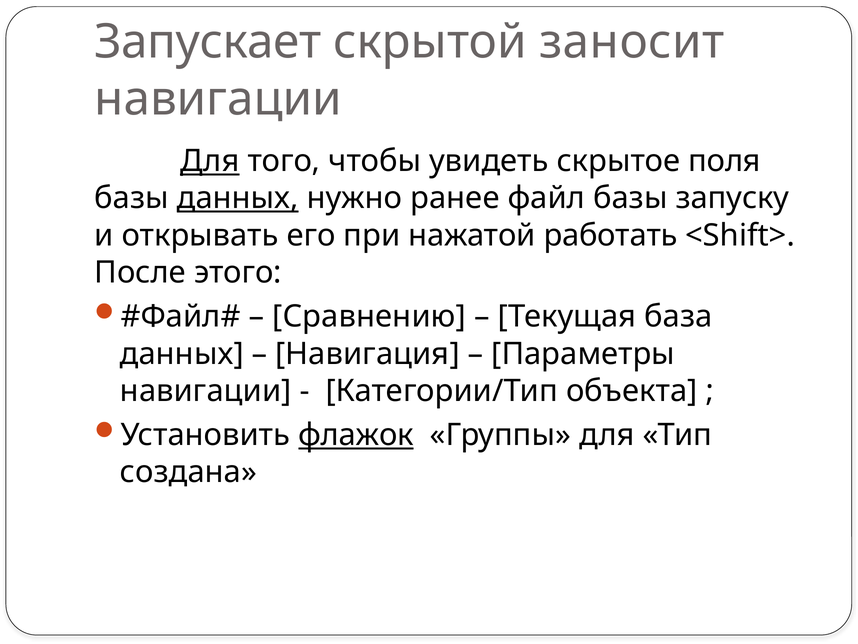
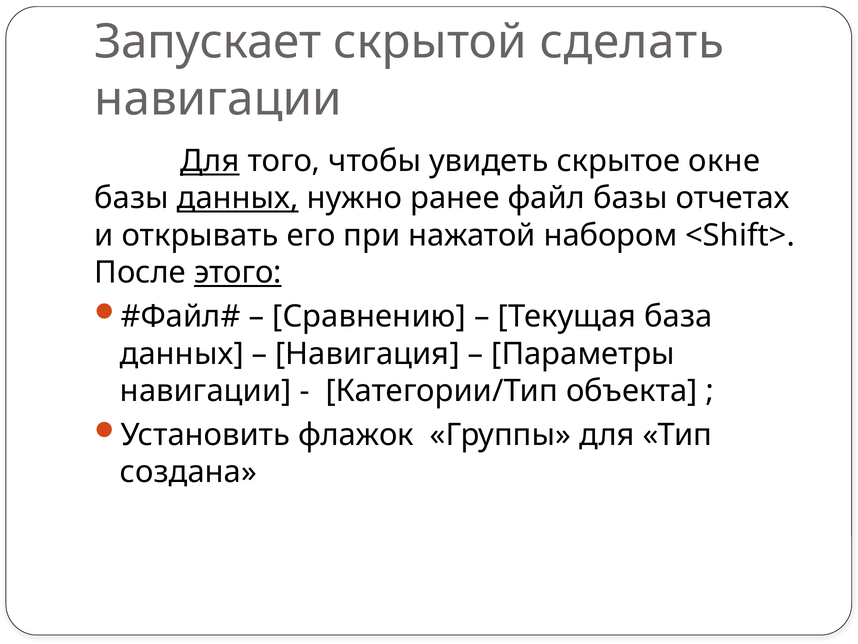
заносит: заносит -> сделать
поля: поля -> окне
запуску: запуску -> отчетах
работать: работать -> набором
этого underline: none -> present
флажок underline: present -> none
